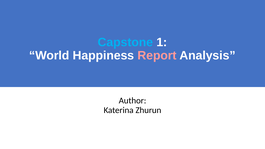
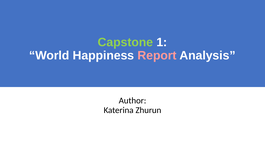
Capstone colour: light blue -> light green
